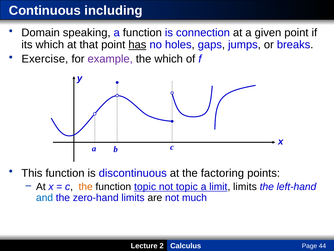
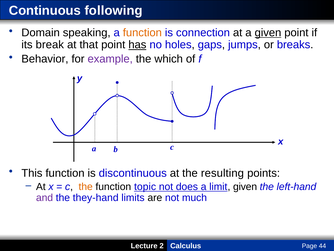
including: including -> following
function at (142, 33) colour: black -> orange
given at (268, 33) underline: none -> present
its which: which -> break
Exercise: Exercise -> Behavior
factoring: factoring -> resulting
not topic: topic -> does
limit limits: limits -> given
and colour: blue -> purple
zero-hand: zero-hand -> they-hand
